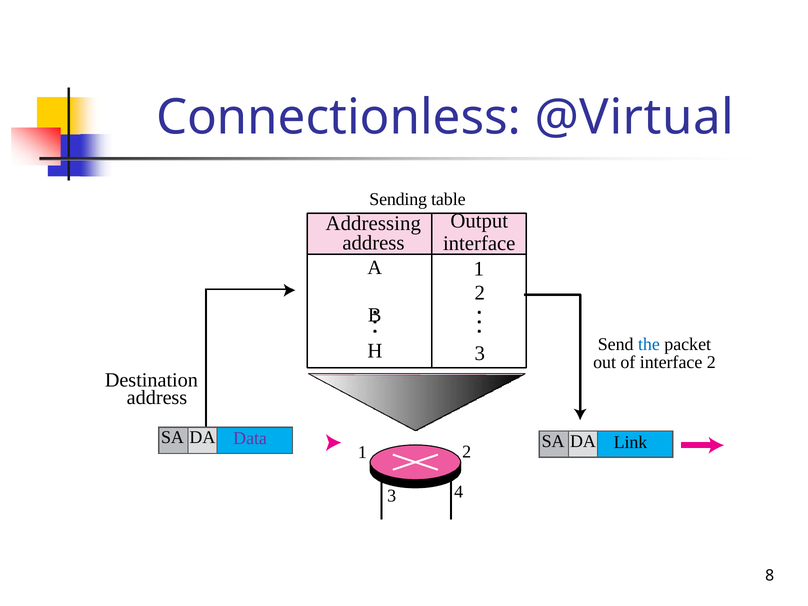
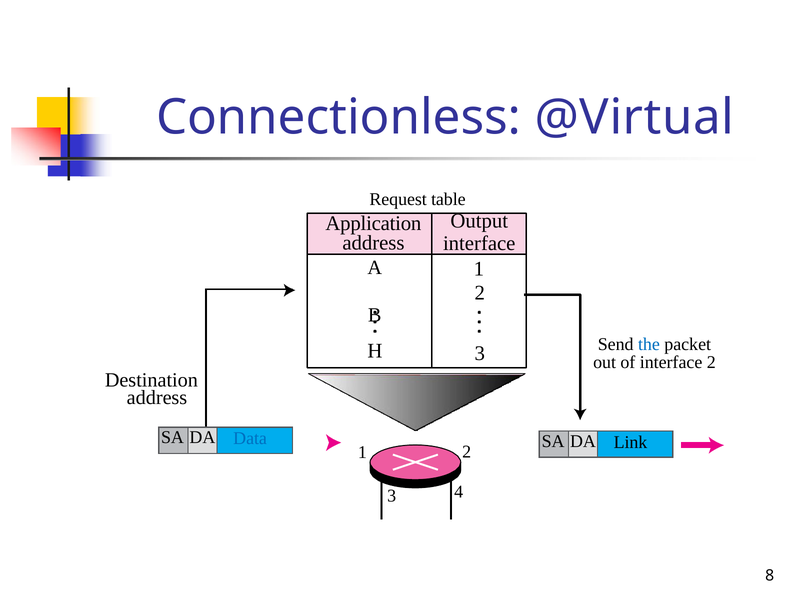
Sending: Sending -> Request
Addressing: Addressing -> Application
Data colour: purple -> blue
